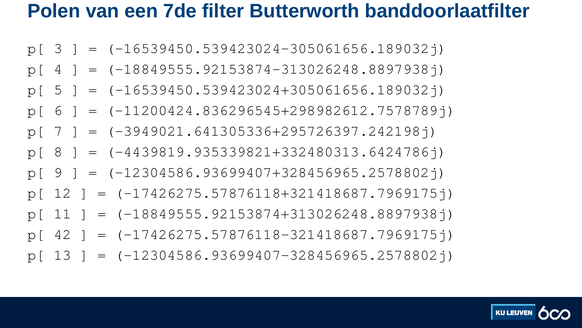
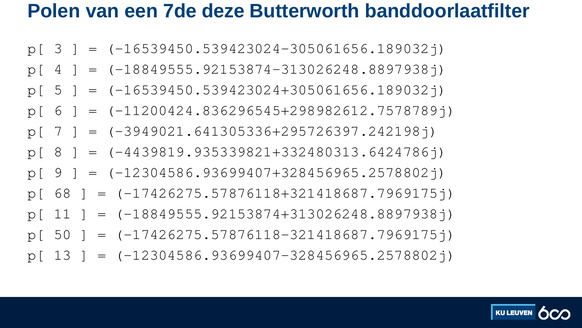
filter: filter -> deze
12: 12 -> 68
42: 42 -> 50
